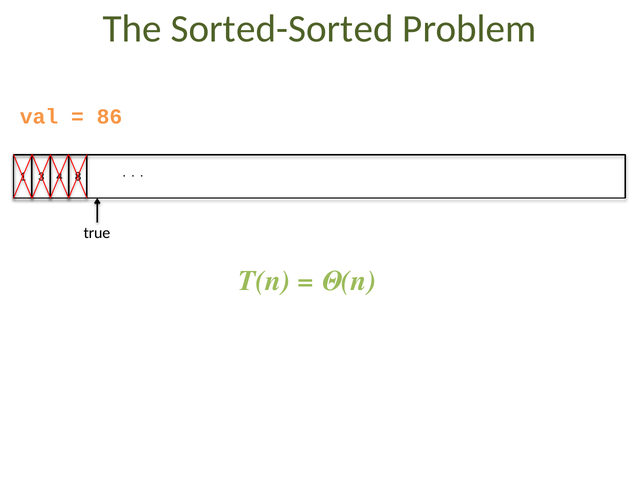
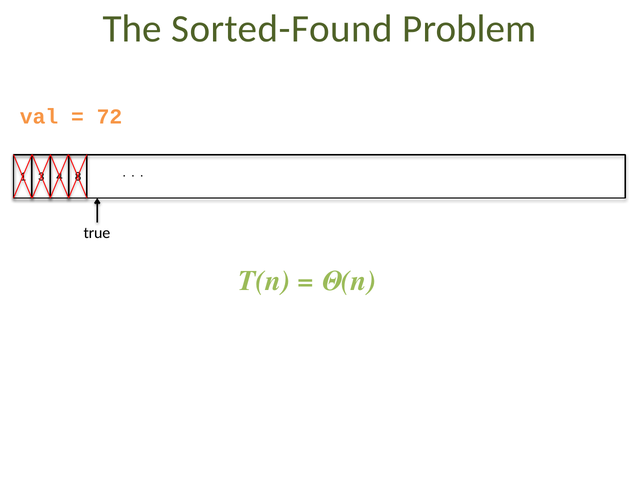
Sorted-Sorted: Sorted-Sorted -> Sorted-Found
86: 86 -> 72
